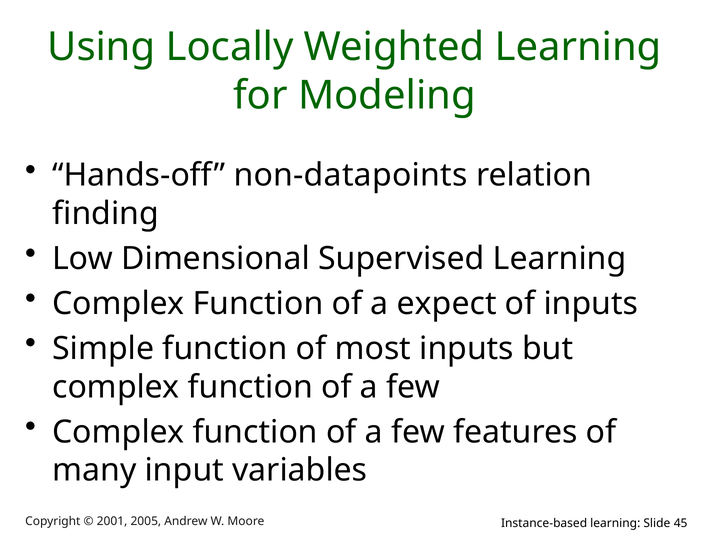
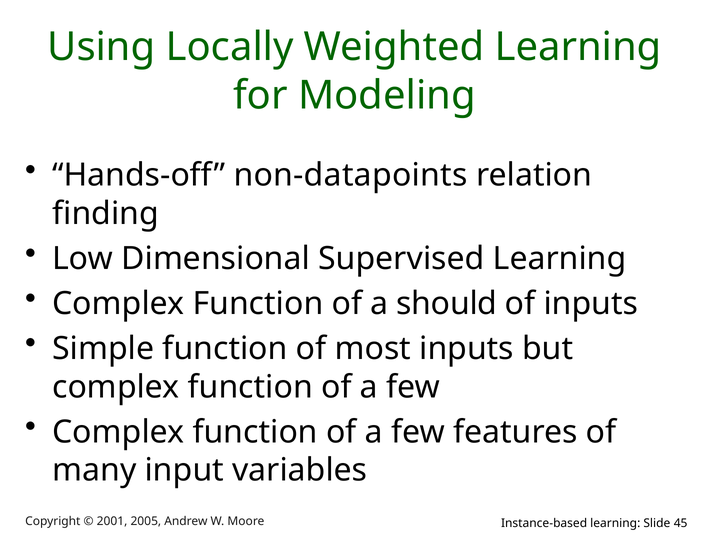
expect: expect -> should
